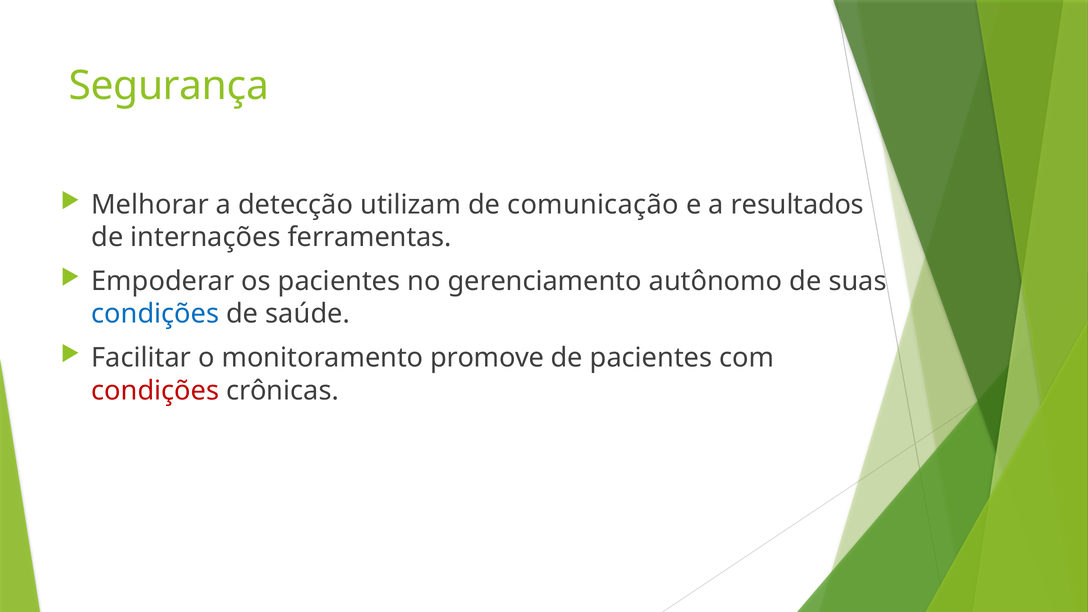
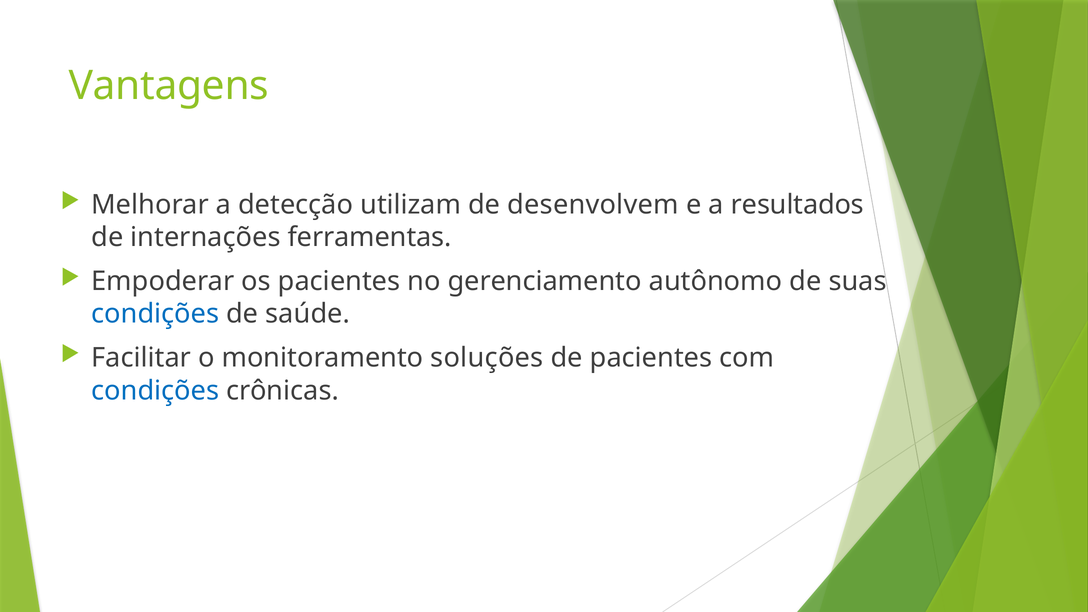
Segurança: Segurança -> Vantagens
comunicação: comunicação -> desenvolvem
promove: promove -> soluções
condições at (155, 391) colour: red -> blue
